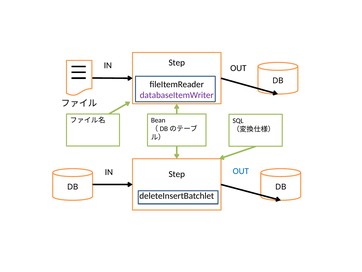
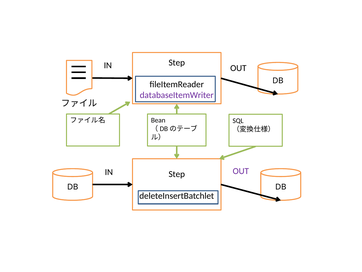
OUT at (241, 171) colour: blue -> purple
